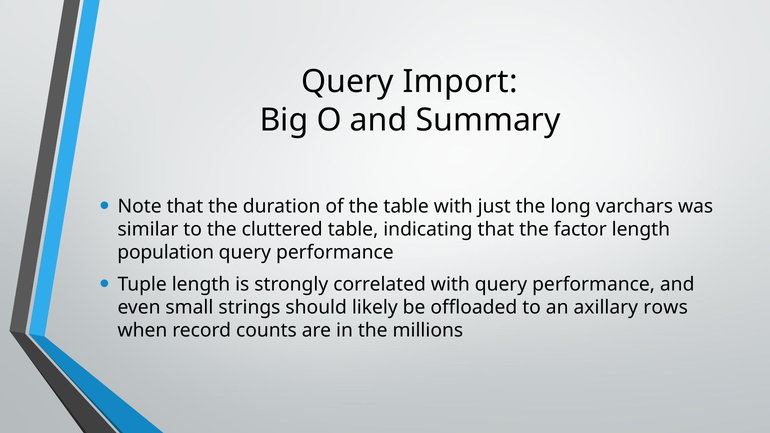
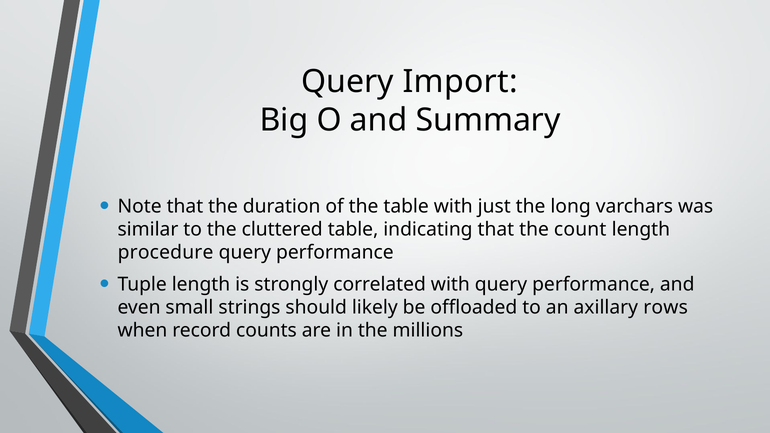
factor: factor -> count
population: population -> procedure
